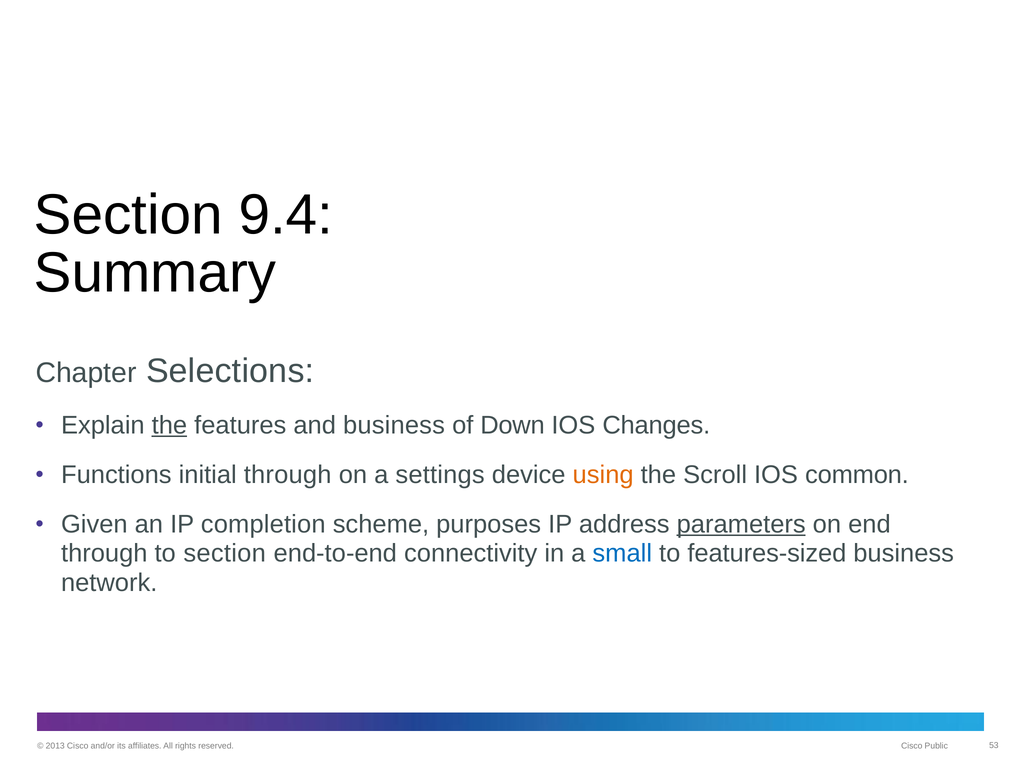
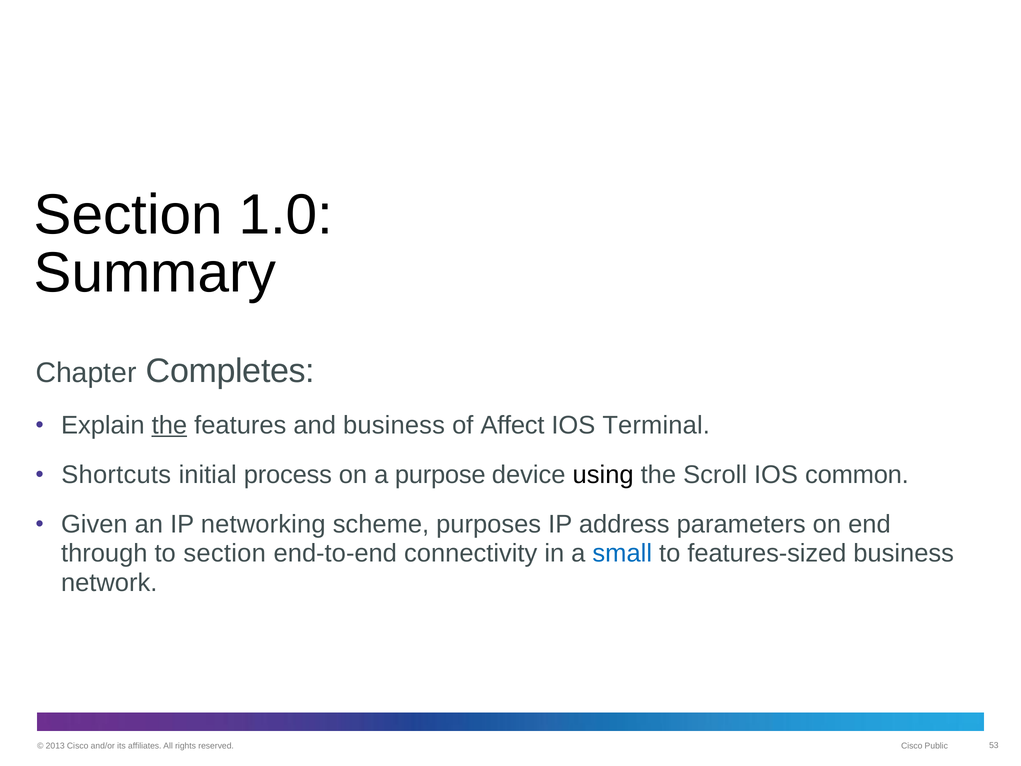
9.4: 9.4 -> 1.0
Selections: Selections -> Completes
Down: Down -> Affect
Changes: Changes -> Terminal
Functions: Functions -> Shortcuts
initial through: through -> process
settings: settings -> purpose
using colour: orange -> black
completion: completion -> networking
parameters underline: present -> none
